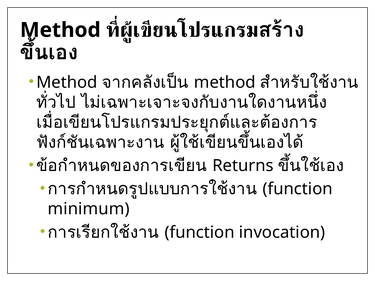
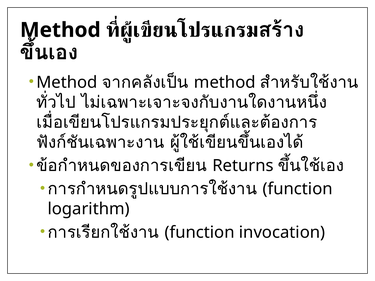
minimum: minimum -> logarithm
